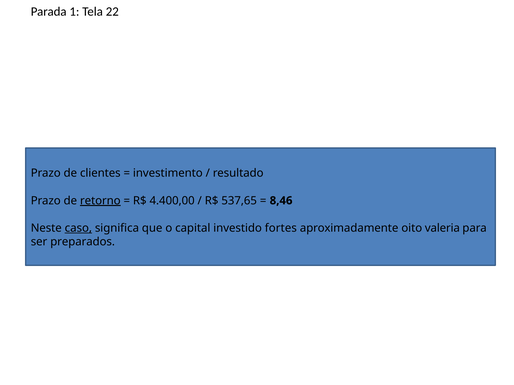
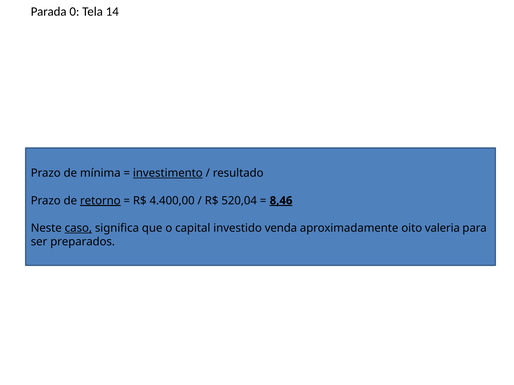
1: 1 -> 0
22: 22 -> 14
clientes: clientes -> mínima
investimento underline: none -> present
537,65: 537,65 -> 520,04
8,46 underline: none -> present
fortes: fortes -> venda
